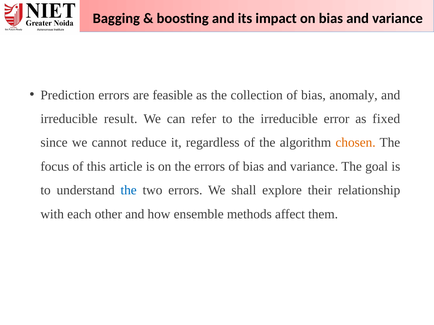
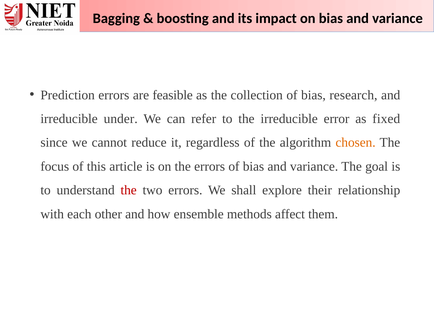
anomaly: anomaly -> research
result: result -> under
the at (129, 190) colour: blue -> red
